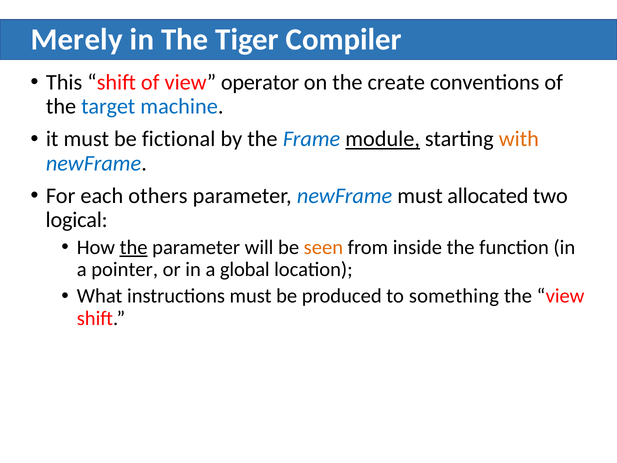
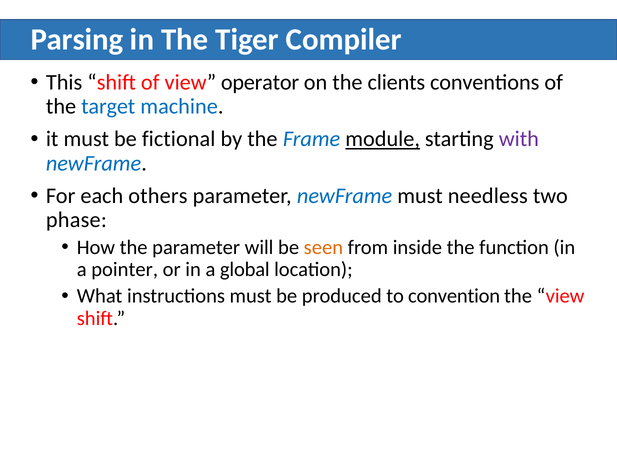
Merely: Merely -> Parsing
create: create -> clients
with colour: orange -> purple
allocated: allocated -> needless
logical: logical -> phase
the at (134, 247) underline: present -> none
something: something -> convention
